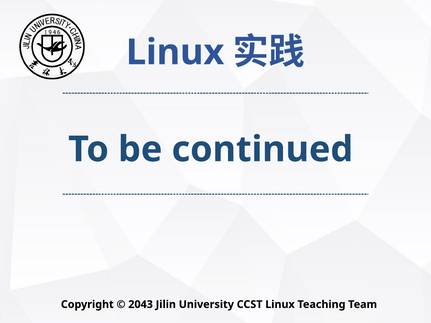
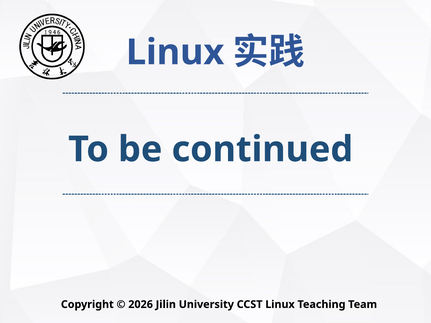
2043: 2043 -> 2026
